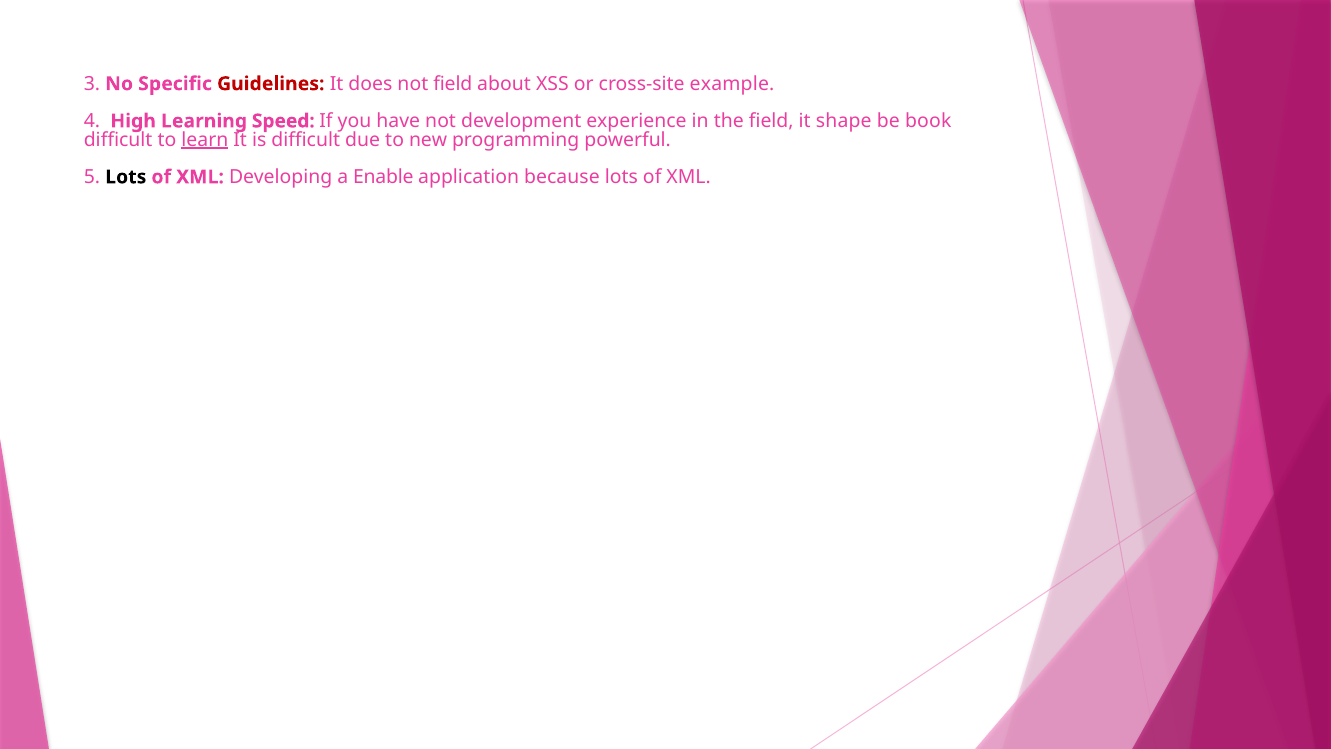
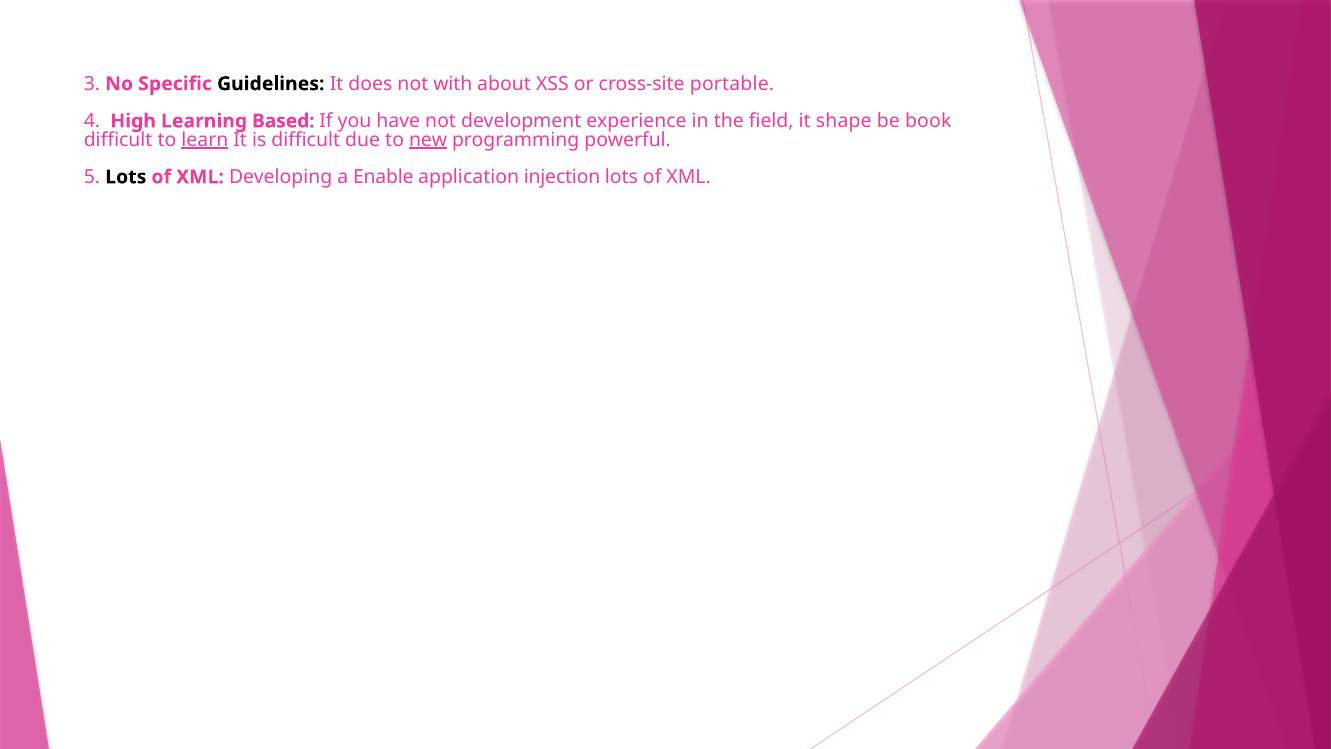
Guidelines colour: red -> black
not field: field -> with
example: example -> portable
Speed: Speed -> Based
new underline: none -> present
because: because -> injection
